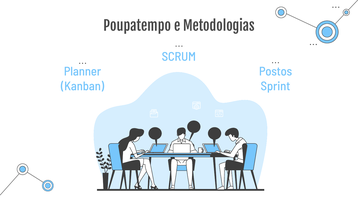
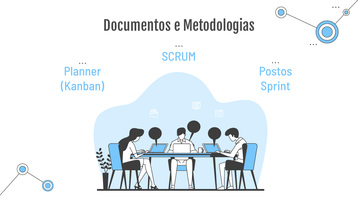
Poupatempo: Poupatempo -> Documentos
